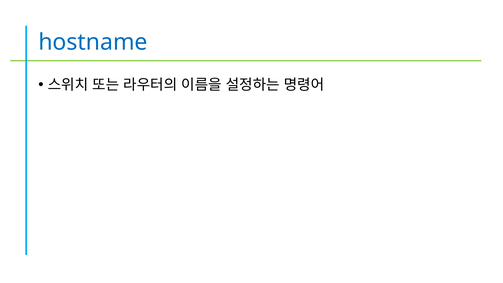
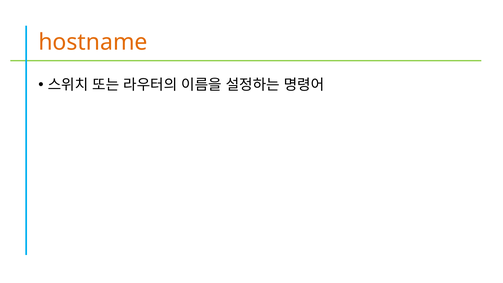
hostname colour: blue -> orange
